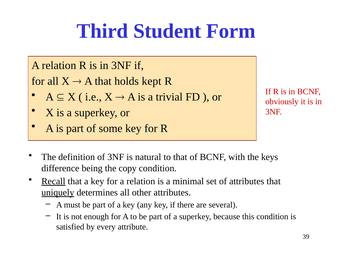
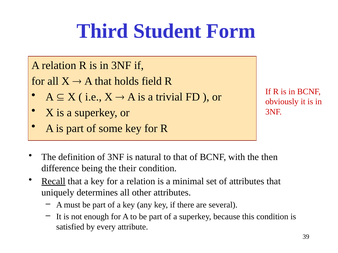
kept: kept -> field
keys: keys -> then
copy: copy -> their
uniquely underline: present -> none
